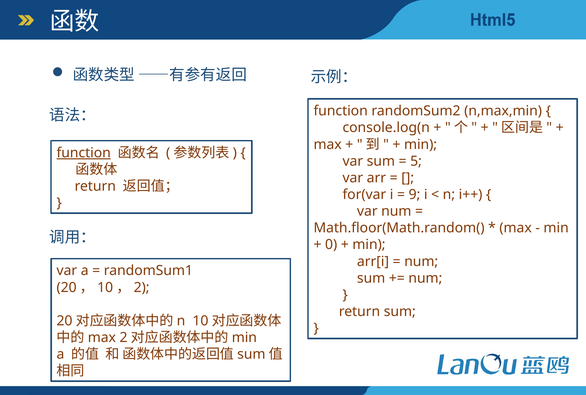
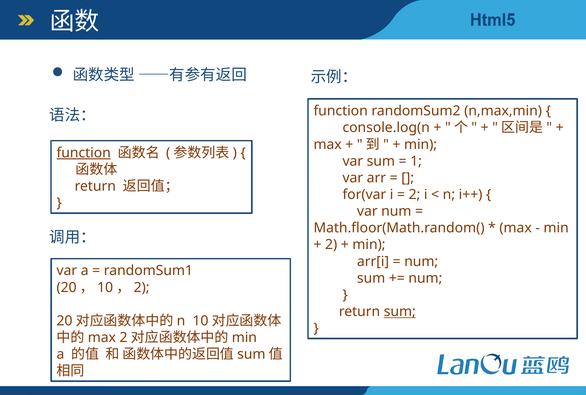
5: 5 -> 1
9 at (414, 195): 9 -> 2
0 at (331, 245): 0 -> 2
sum at (400, 312) underline: none -> present
